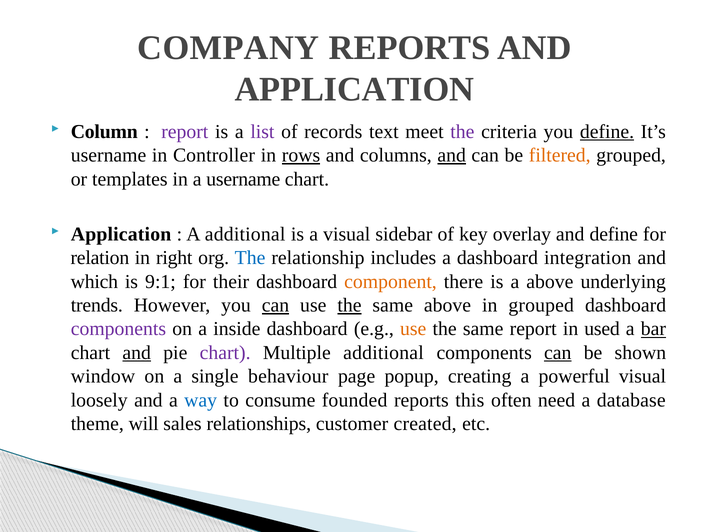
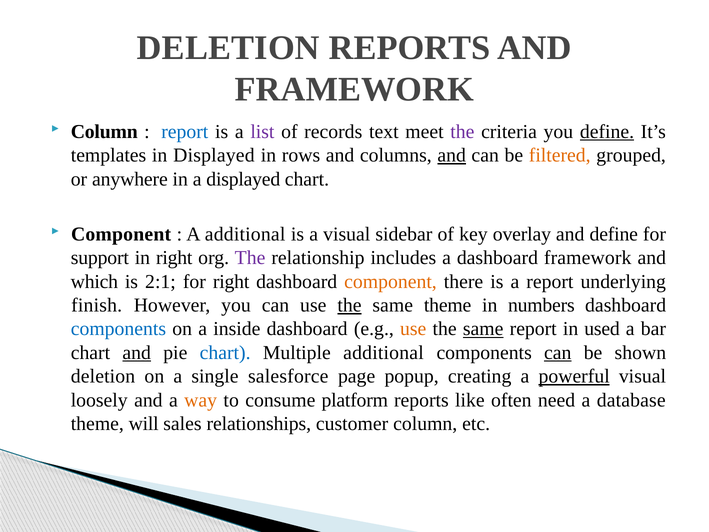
COMPANY at (228, 48): COMPANY -> DELETION
APPLICATION at (354, 89): APPLICATION -> FRAMEWORK
report at (185, 132) colour: purple -> blue
username at (109, 155): username -> templates
in Controller: Controller -> Displayed
rows underline: present -> none
templates: templates -> anywhere
a username: username -> displayed
Application at (121, 234): Application -> Component
relation: relation -> support
The at (250, 258) colour: blue -> purple
dashboard integration: integration -> framework
9:1: 9:1 -> 2:1
for their: their -> right
a above: above -> report
trends: trends -> finish
can at (275, 305) underline: present -> none
same above: above -> theme
in grouped: grouped -> numbers
components at (118, 329) colour: purple -> blue
same at (483, 329) underline: none -> present
bar underline: present -> none
chart at (225, 352) colour: purple -> blue
window at (103, 376): window -> deletion
behaviour: behaviour -> salesforce
powerful underline: none -> present
way colour: blue -> orange
founded: founded -> platform
this: this -> like
customer created: created -> column
